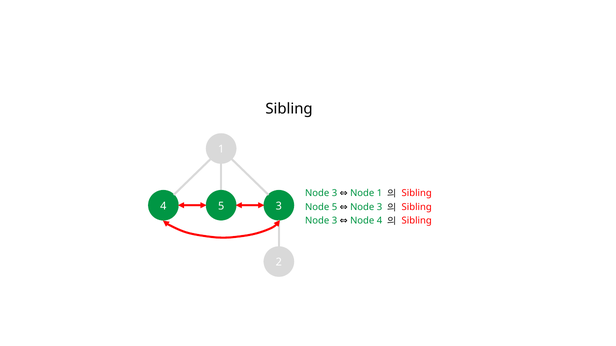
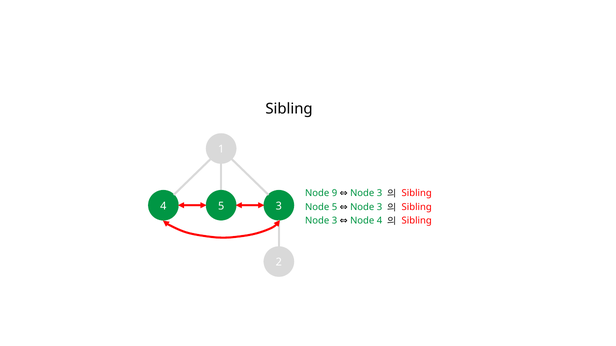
3 at (335, 194): 3 -> 9
1 at (380, 194): 1 -> 3
